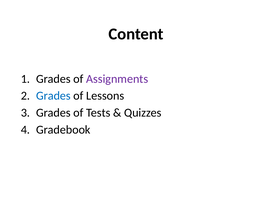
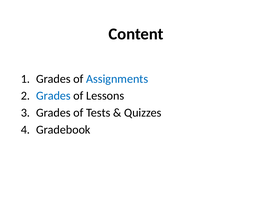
Assignments colour: purple -> blue
